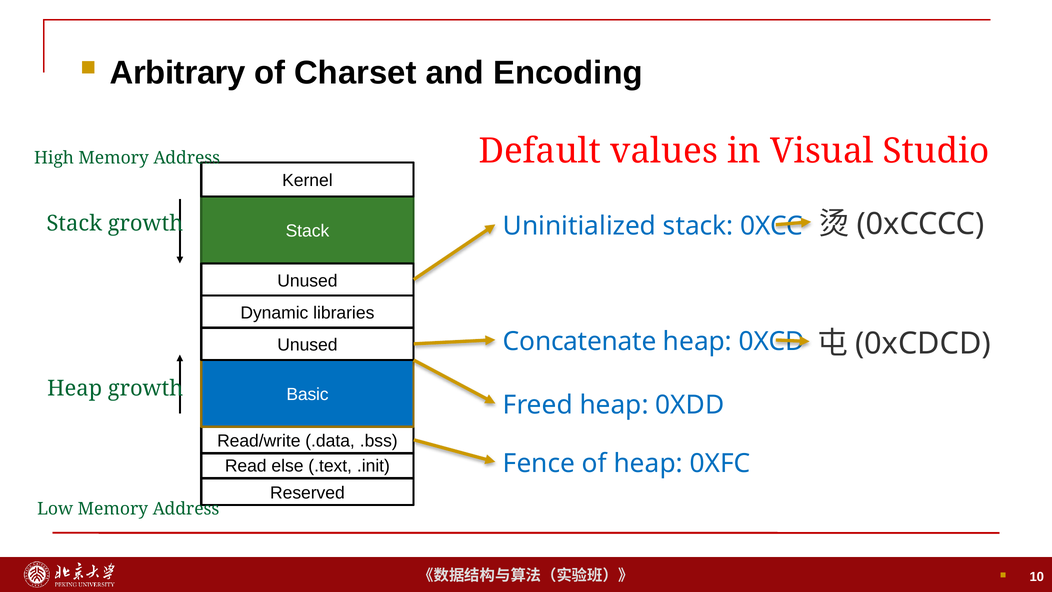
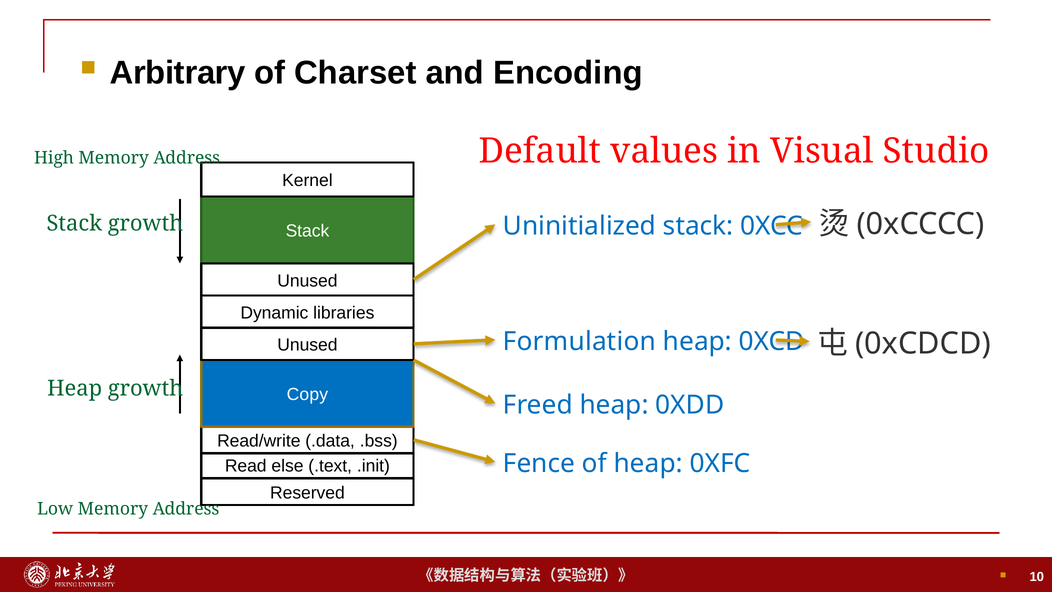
Concatenate: Concatenate -> Formulation
Basic: Basic -> Copy
